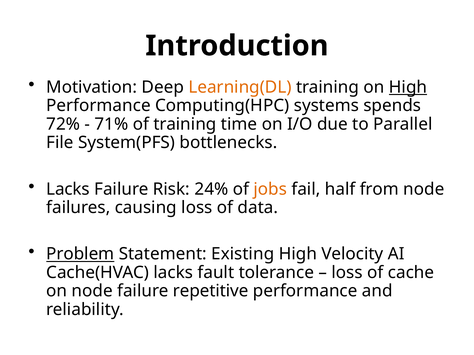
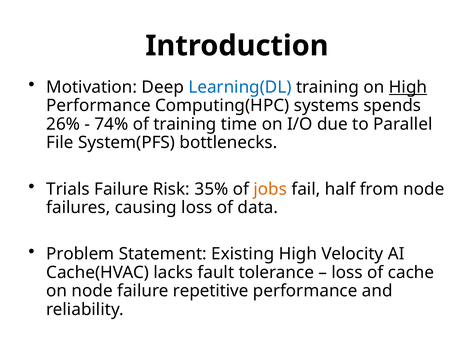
Learning(DL colour: orange -> blue
72%: 72% -> 26%
71%: 71% -> 74%
Lacks at (68, 189): Lacks -> Trials
24%: 24% -> 35%
Problem underline: present -> none
